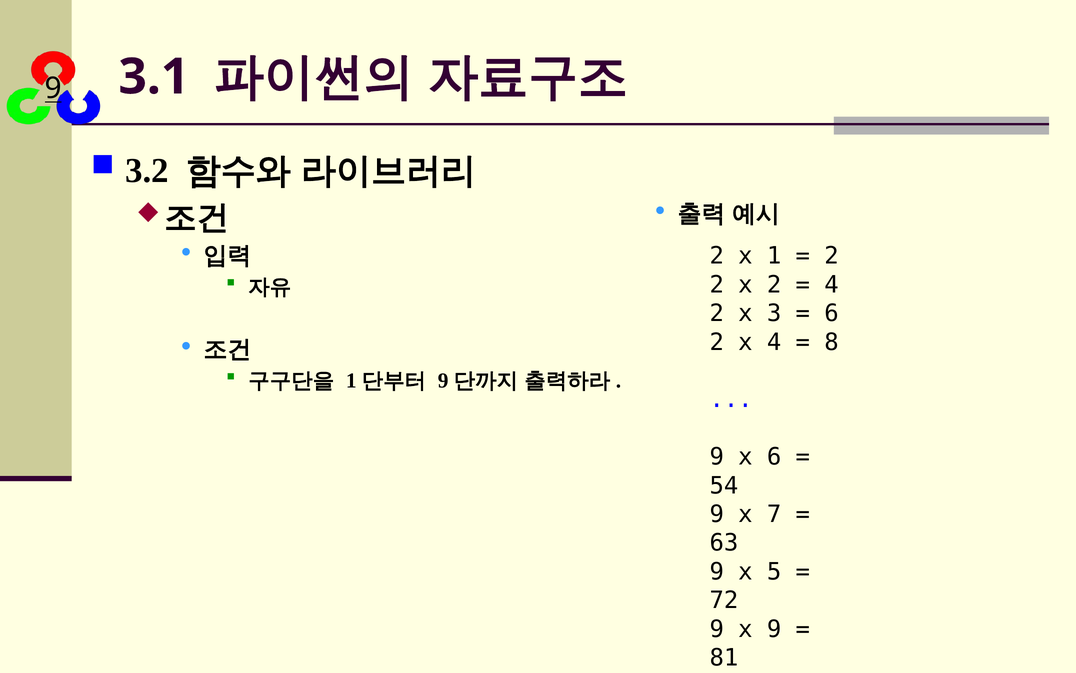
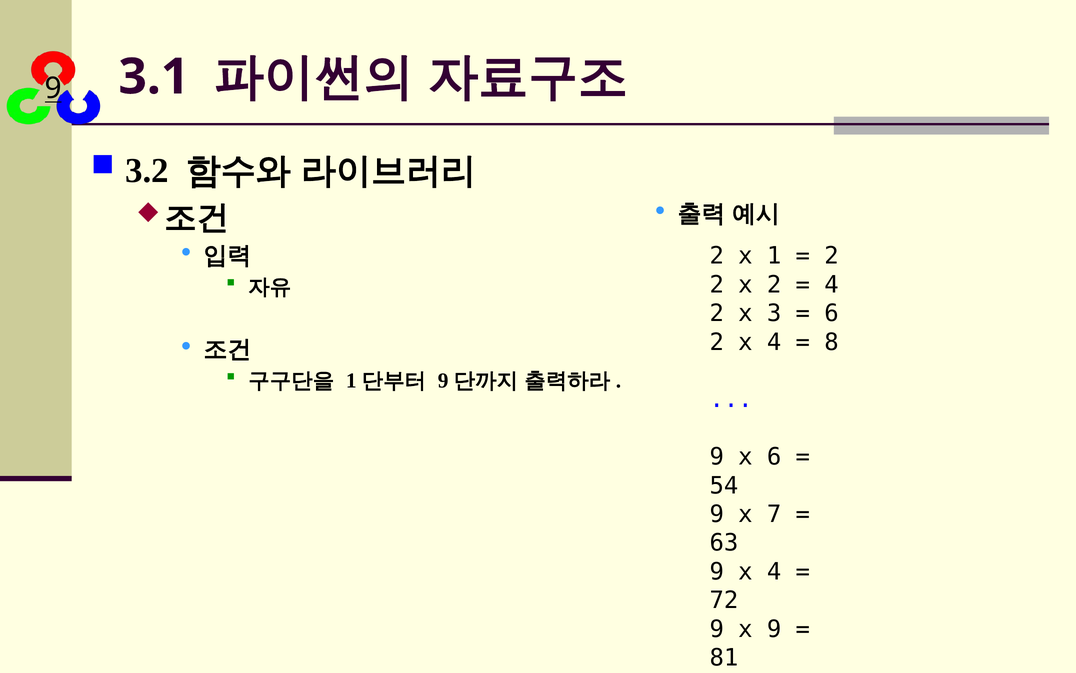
9 x 5: 5 -> 4
